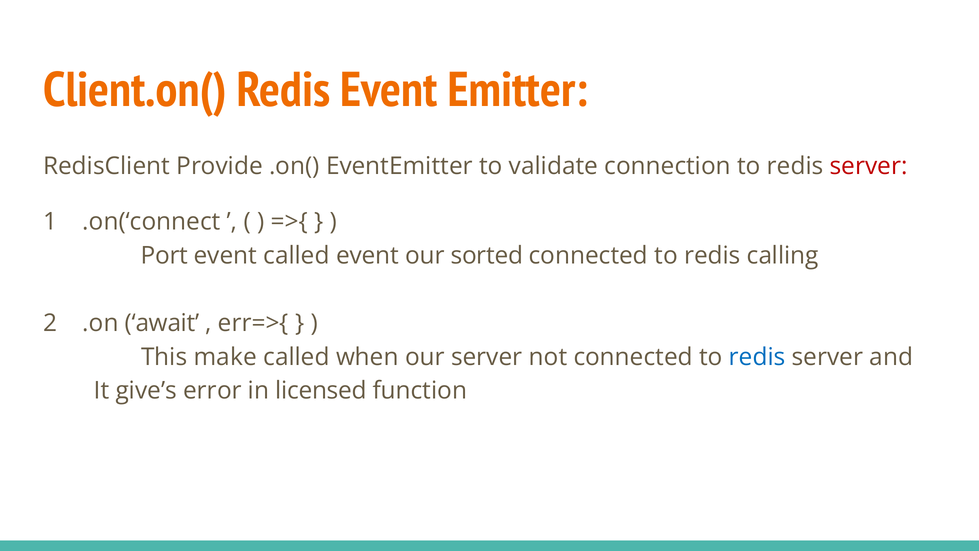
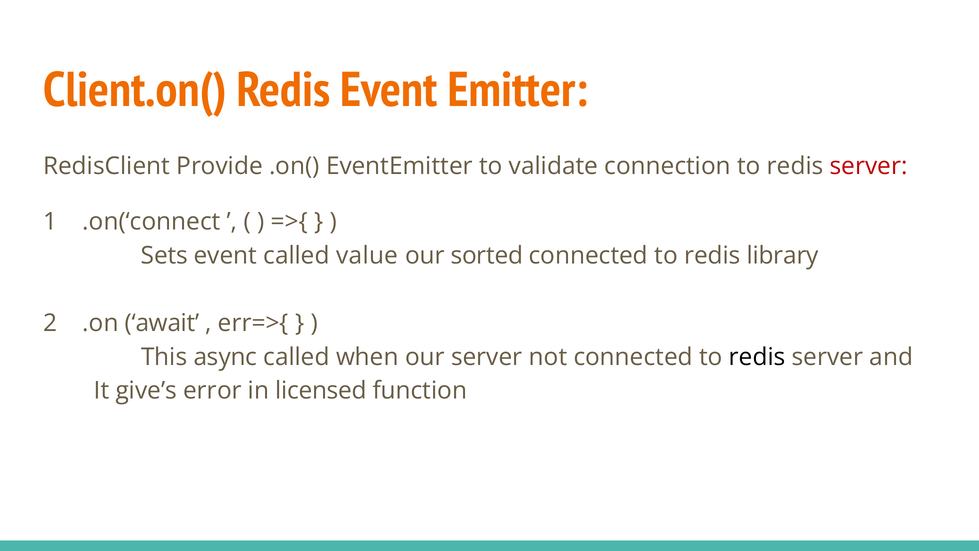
Port: Port -> Sets
called event: event -> value
calling: calling -> library
make: make -> async
redis at (757, 357) colour: blue -> black
